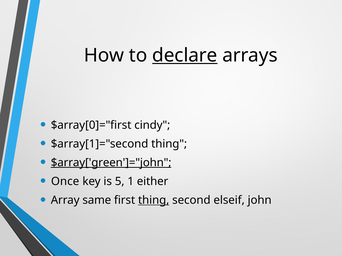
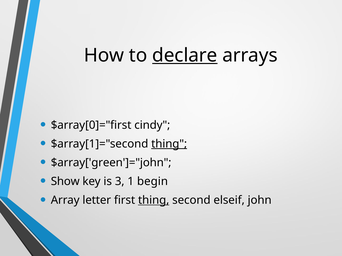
thing at (169, 144) underline: none -> present
$array['green']="john underline: present -> none
Once: Once -> Show
5: 5 -> 3
either: either -> begin
same: same -> letter
